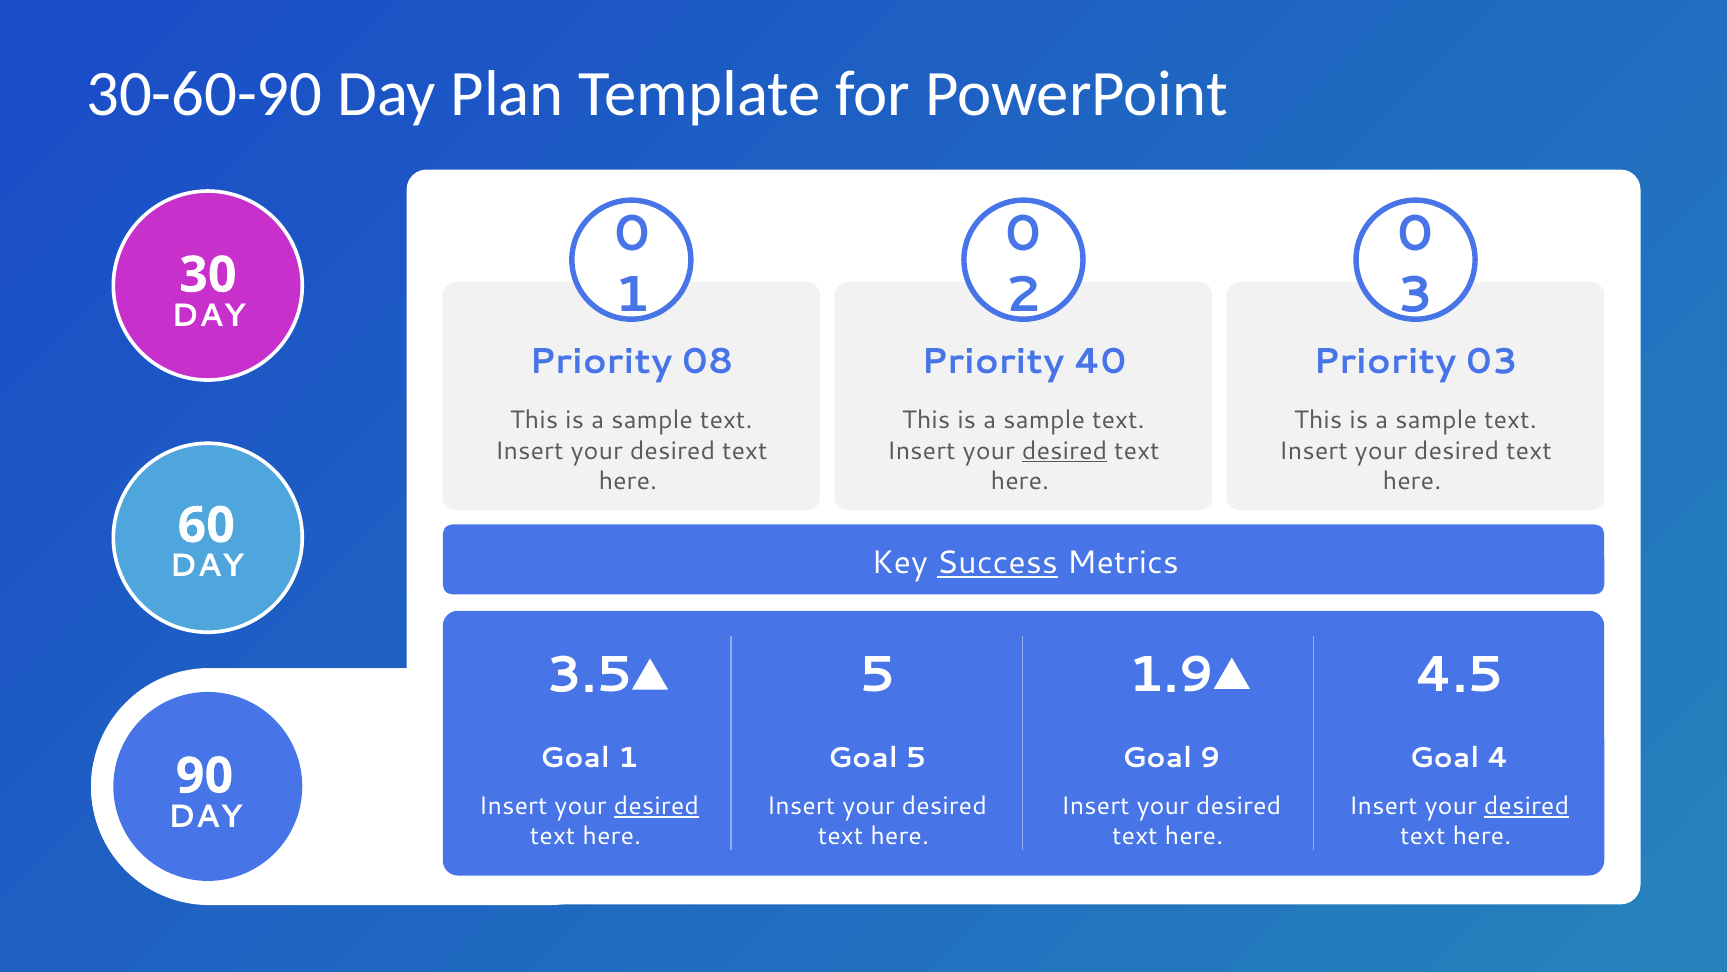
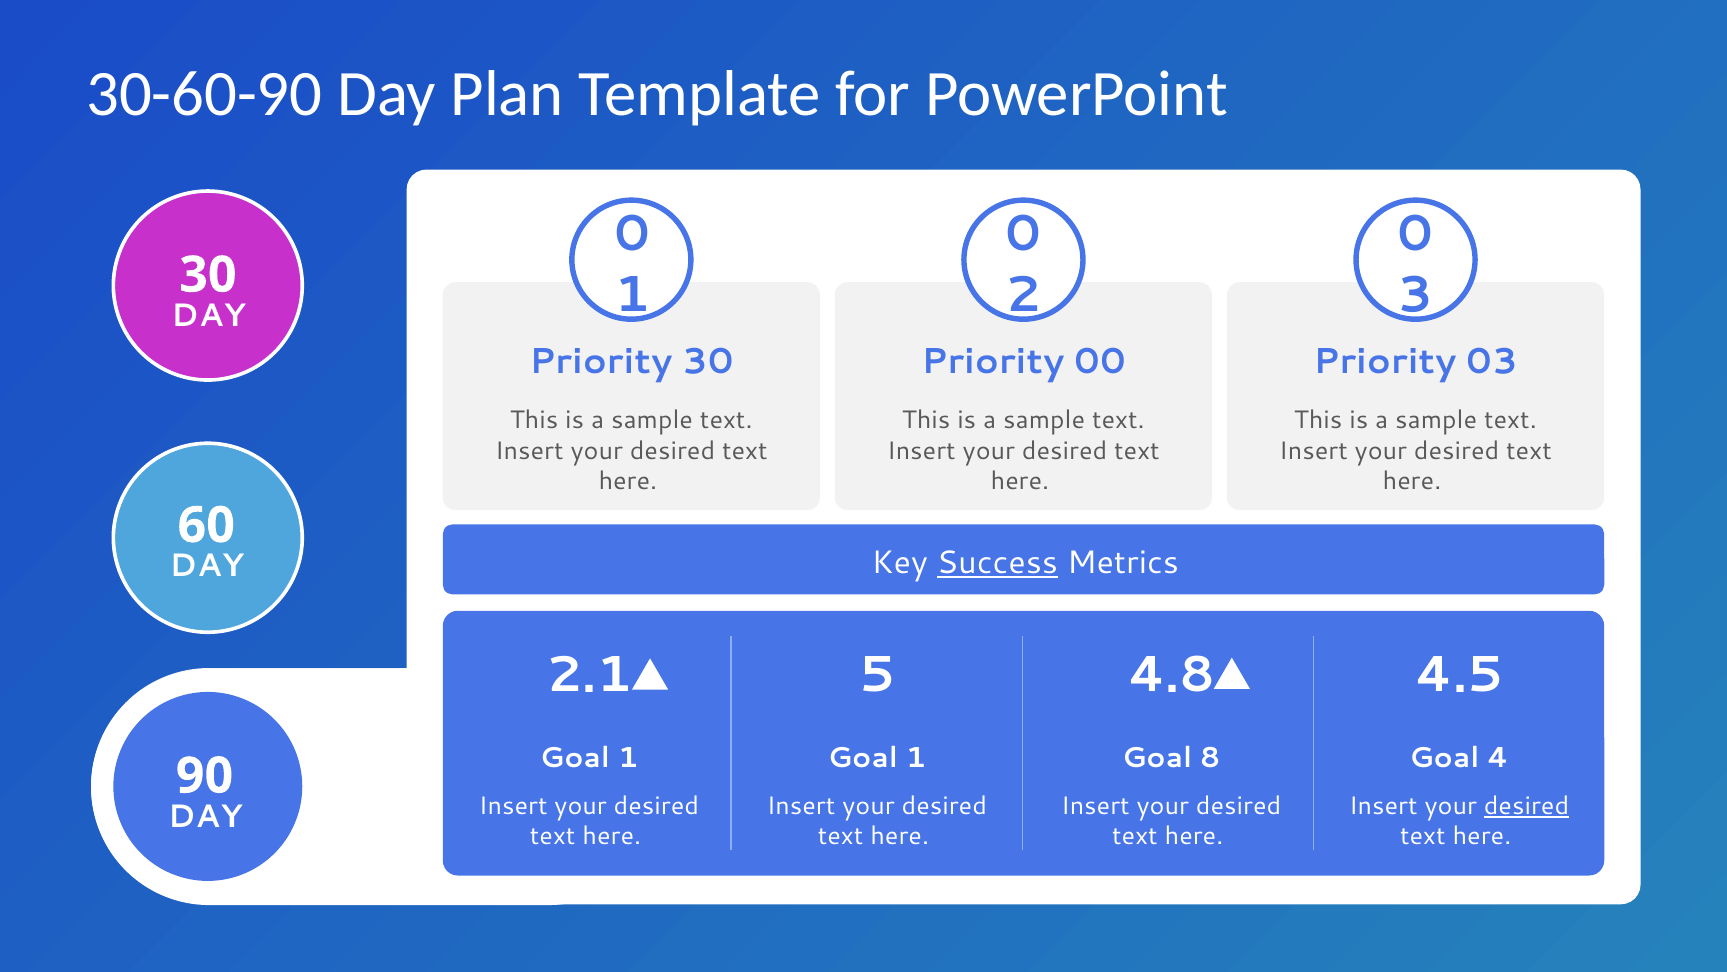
Priority 08: 08 -> 30
40: 40 -> 00
desired at (1065, 451) underline: present -> none
3.5: 3.5 -> 2.1
1.9: 1.9 -> 4.8
1 Goal 5: 5 -> 1
9: 9 -> 8
desired at (656, 806) underline: present -> none
